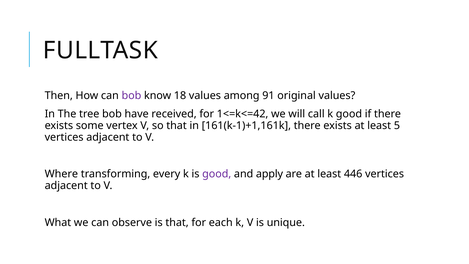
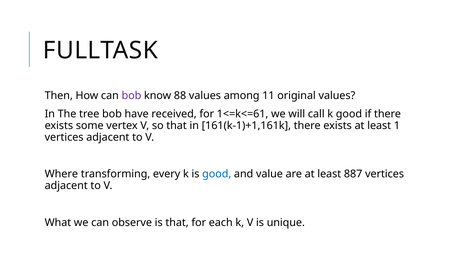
18: 18 -> 88
91: 91 -> 11
1<=k<=42: 1<=k<=42 -> 1<=k<=61
5: 5 -> 1
good at (217, 174) colour: purple -> blue
apply: apply -> value
446: 446 -> 887
